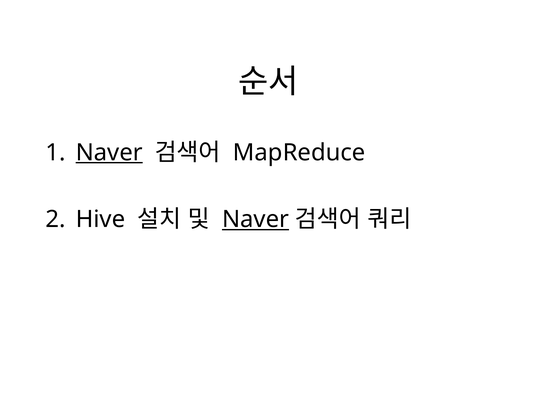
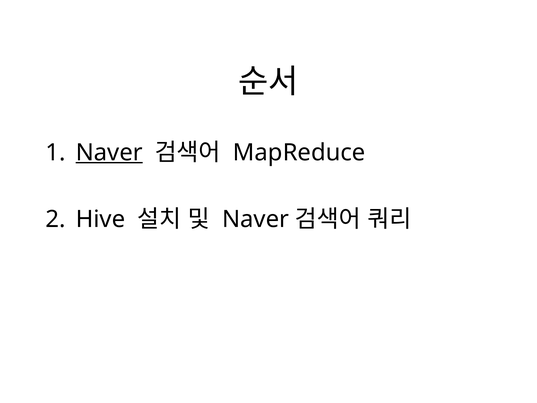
Naver at (256, 219) underline: present -> none
